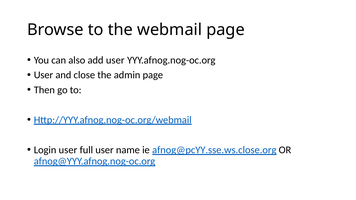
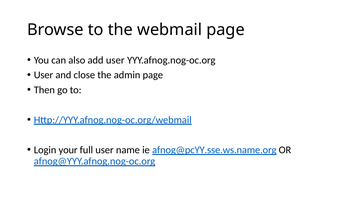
Login user: user -> your
afnog@pcYY.sse.ws.close.org: afnog@pcYY.sse.ws.close.org -> afnog@pcYY.sse.ws.name.org
